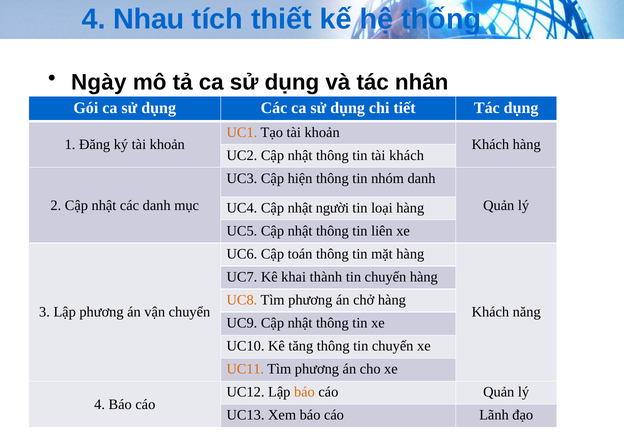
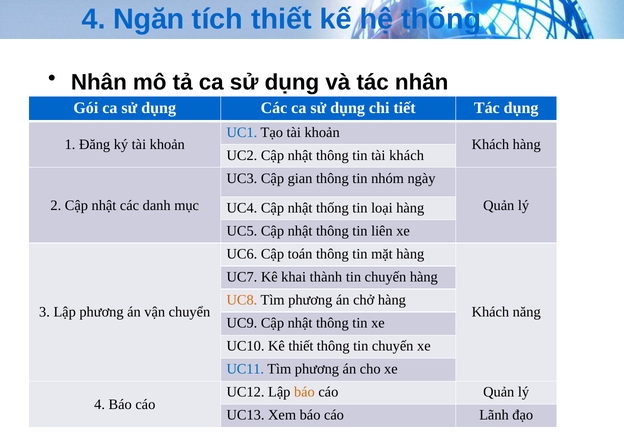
Nhau: Nhau -> Ngăn
Ngày at (99, 82): Ngày -> Nhân
UC1 colour: orange -> blue
hiện: hiện -> gian
nhóm danh: danh -> ngày
nhật người: người -> thống
Kê tăng: tăng -> thiết
UC11 colour: orange -> blue
